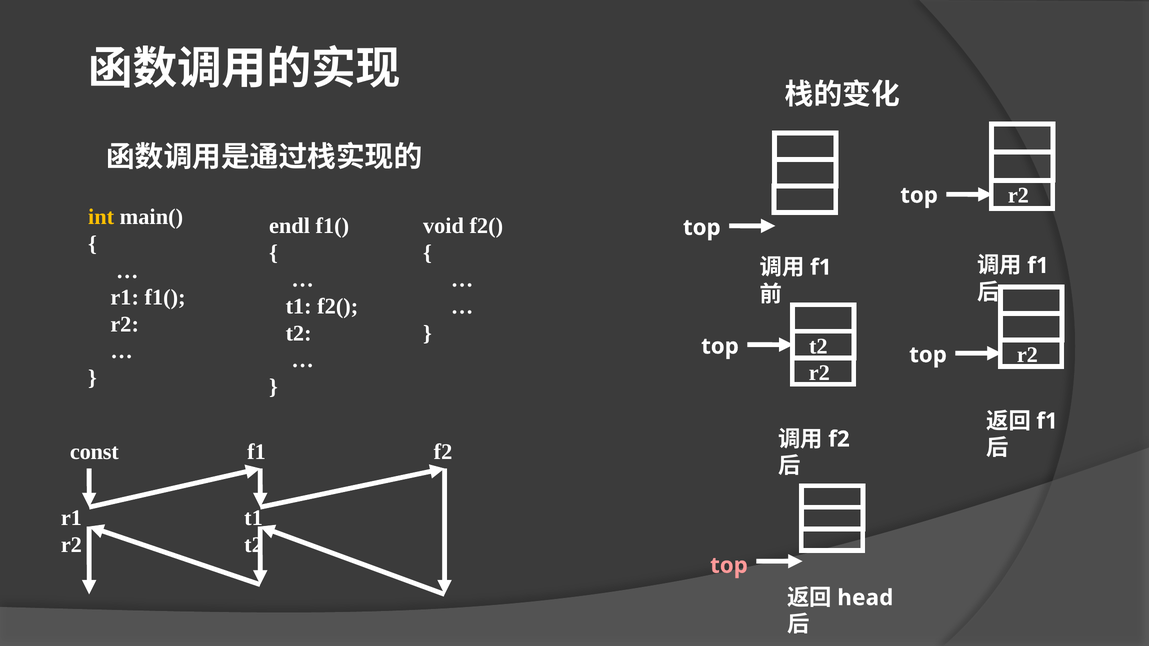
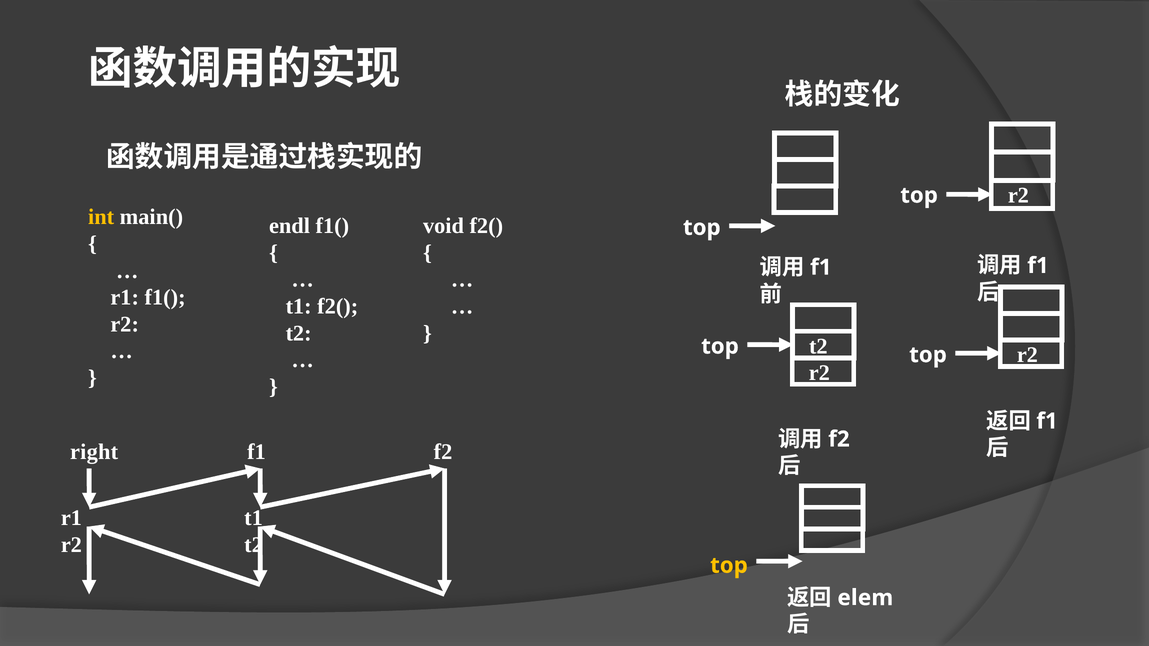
const: const -> right
top at (729, 566) colour: pink -> yellow
head: head -> elem
